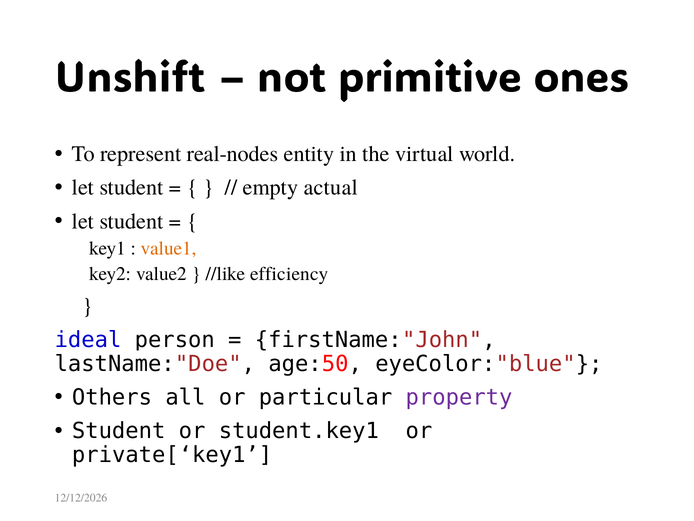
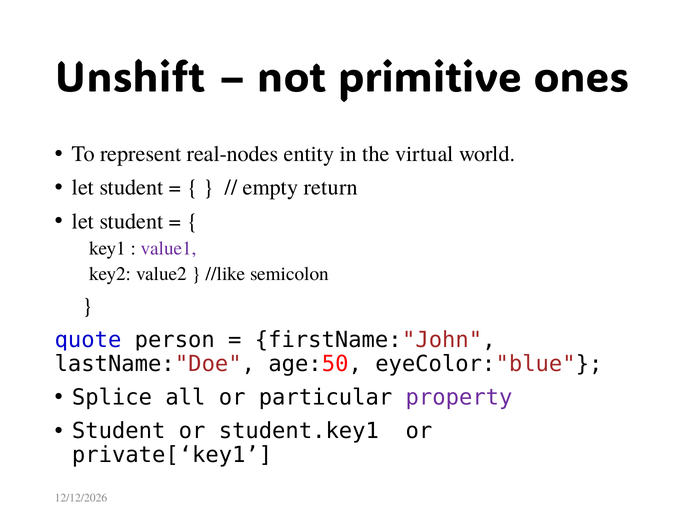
actual: actual -> return
value1 colour: orange -> purple
efficiency: efficiency -> semicolon
ideal: ideal -> quote
Others: Others -> Splice
